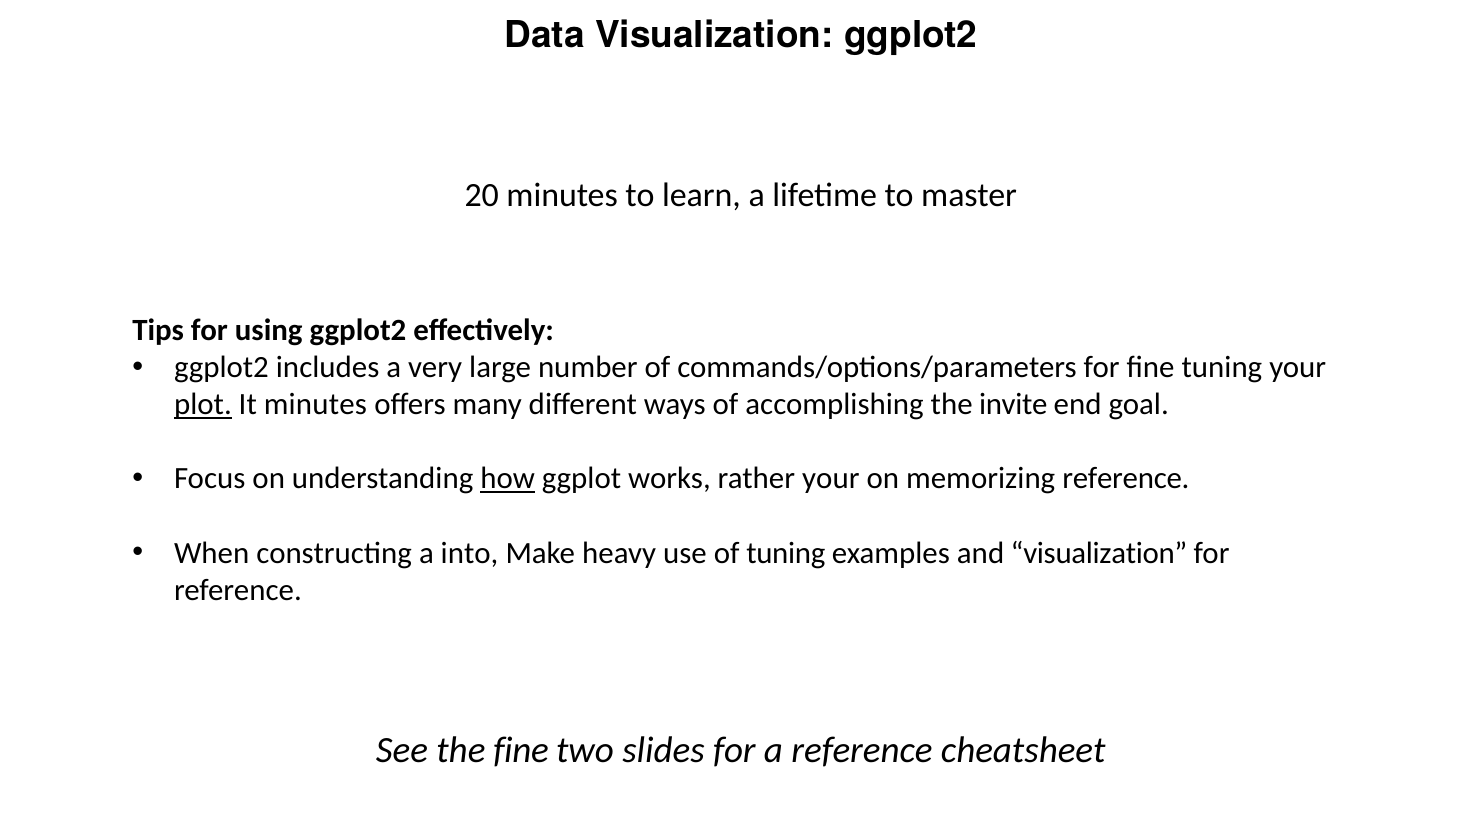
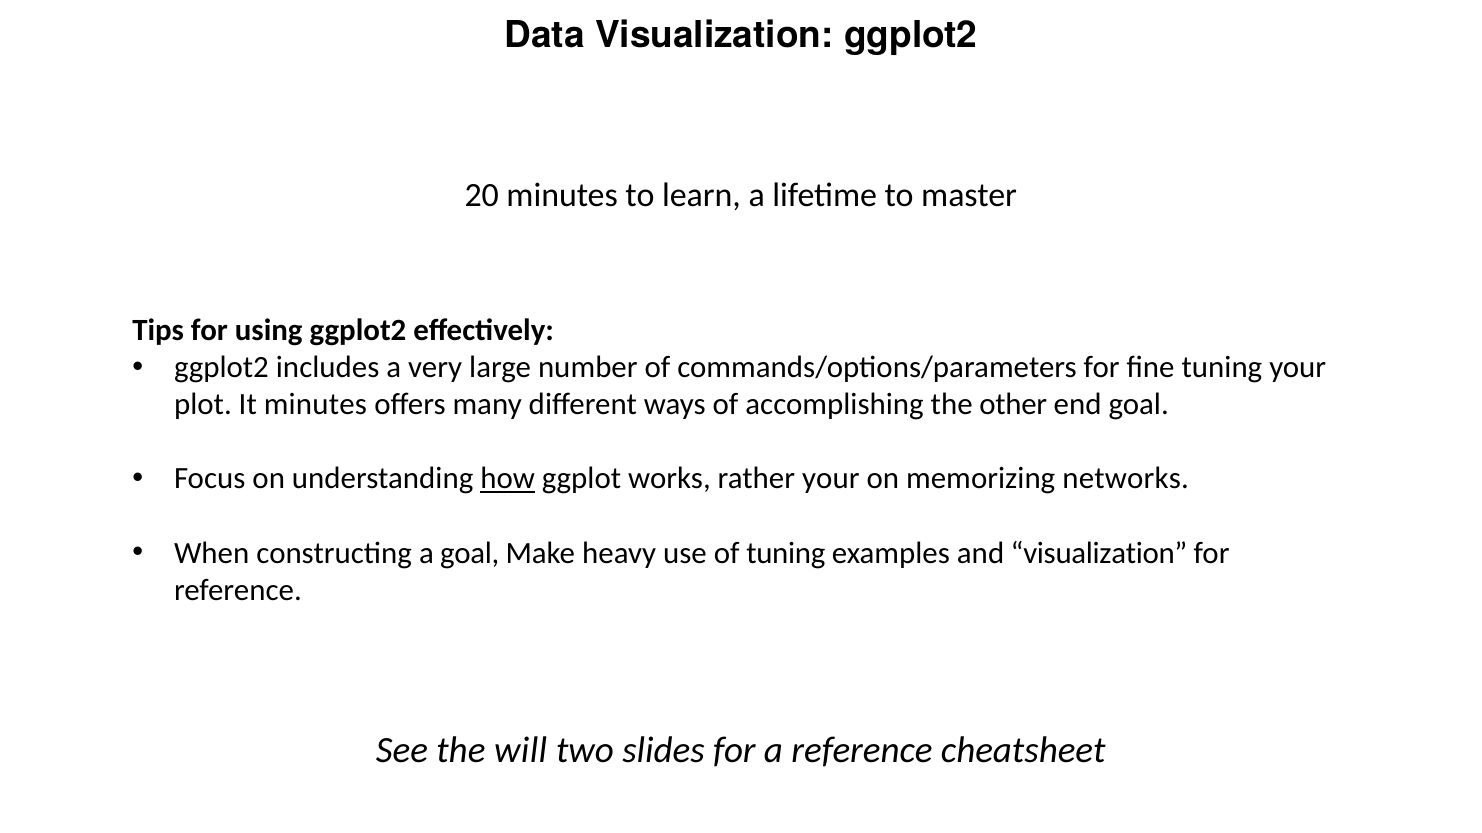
plot underline: present -> none
invite: invite -> other
memorizing reference: reference -> networks
a into: into -> goal
the fine: fine -> will
